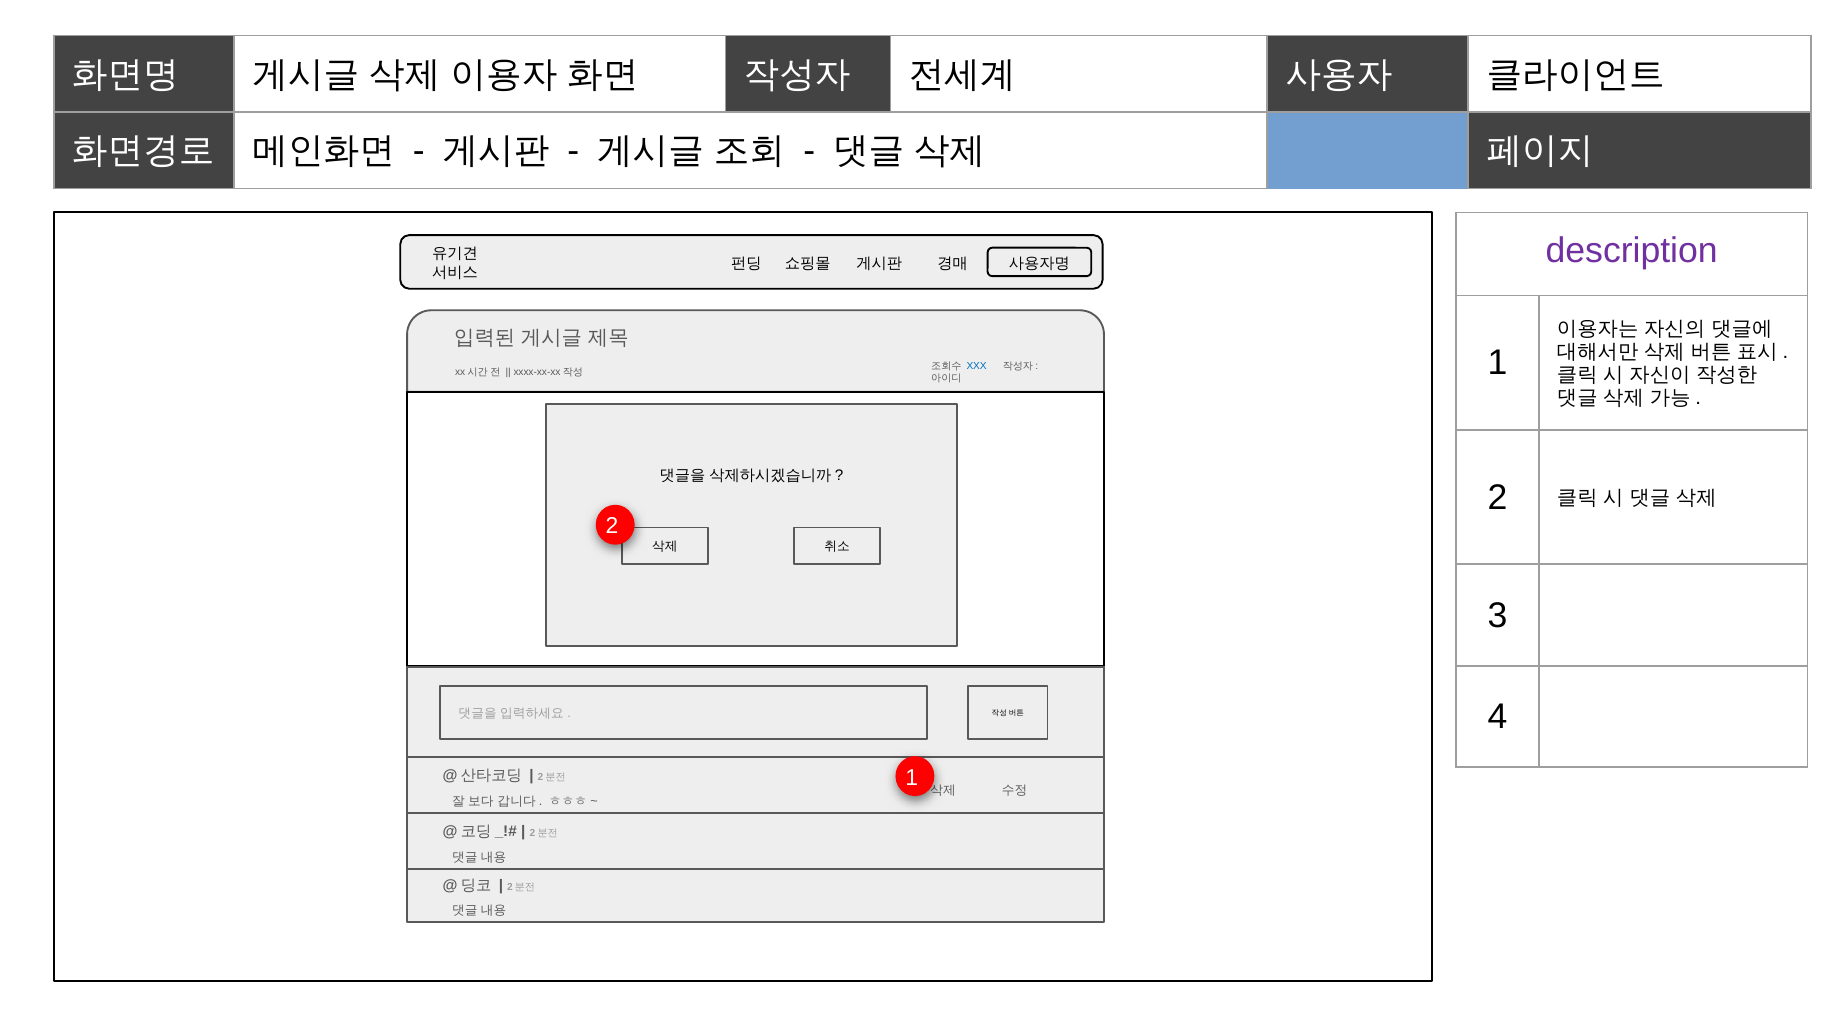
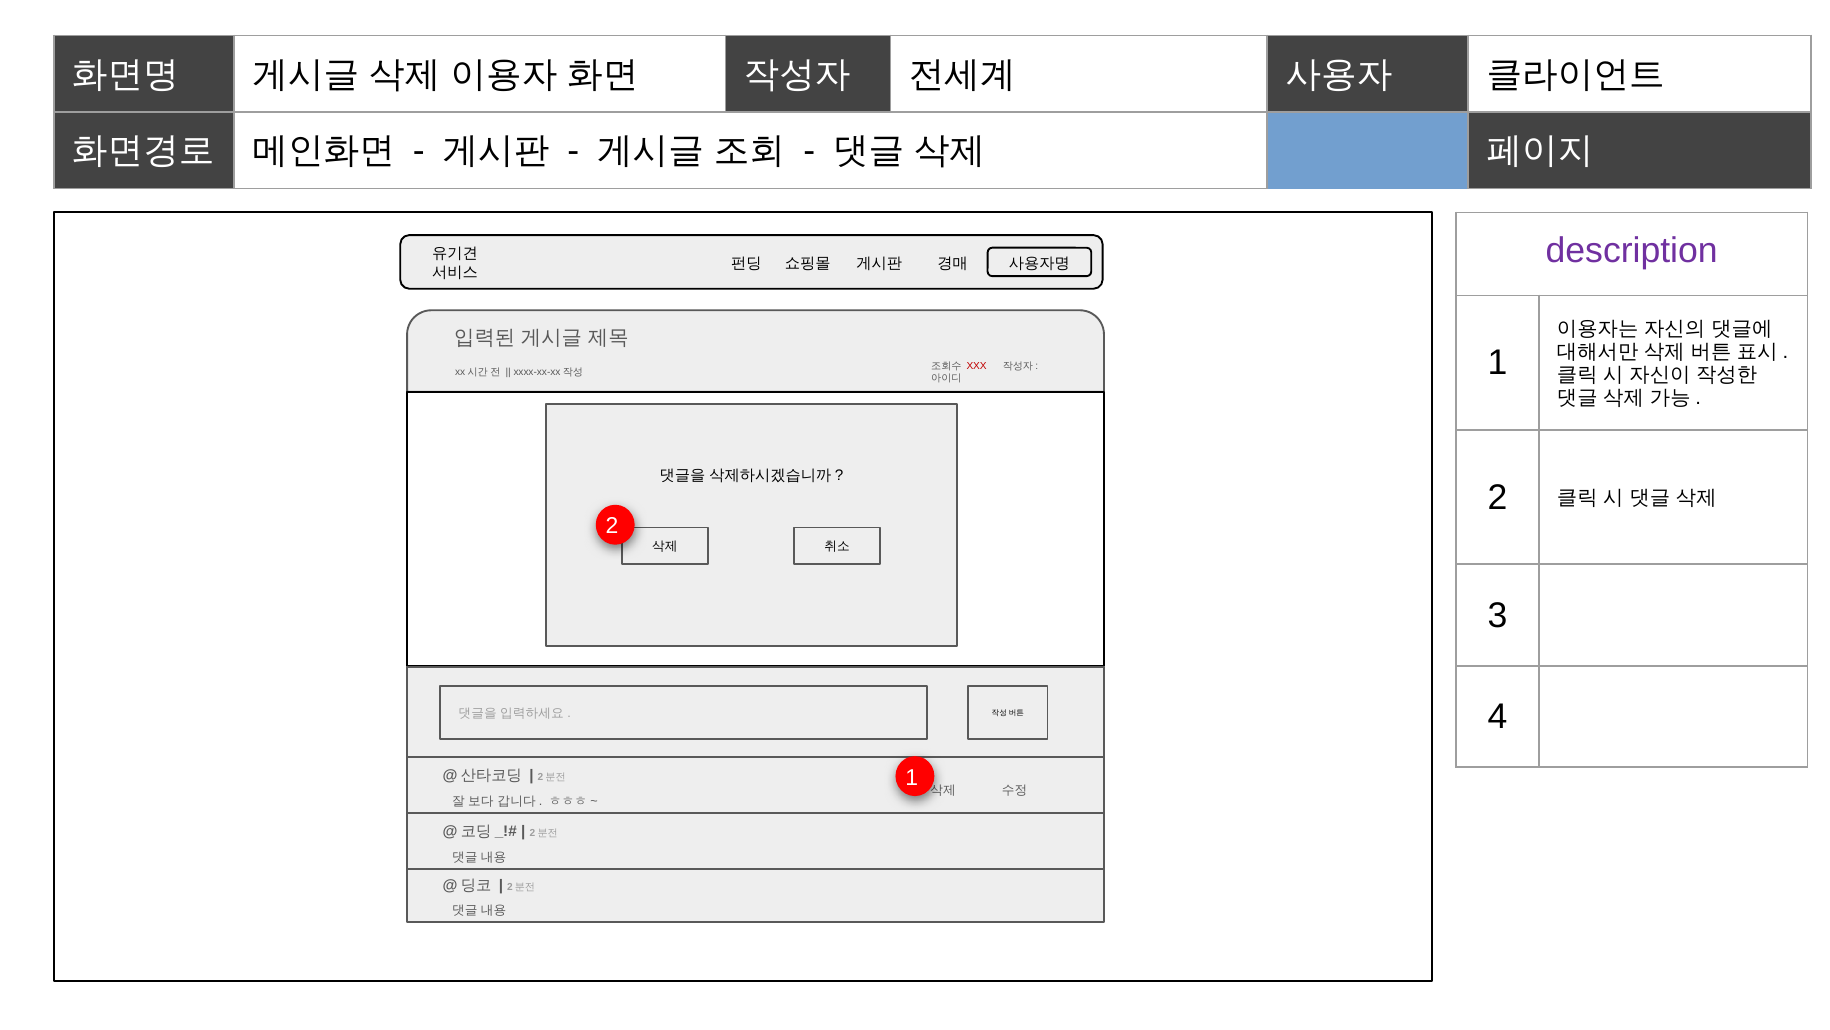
XXX colour: blue -> red
